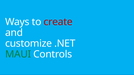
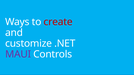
MAUI colour: green -> purple
